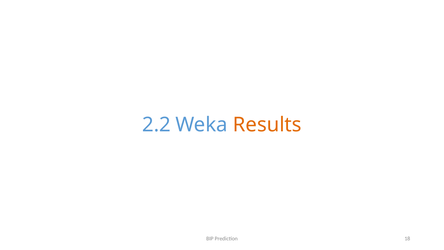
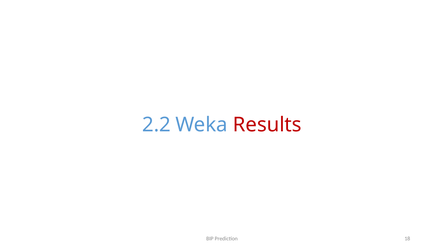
Results colour: orange -> red
